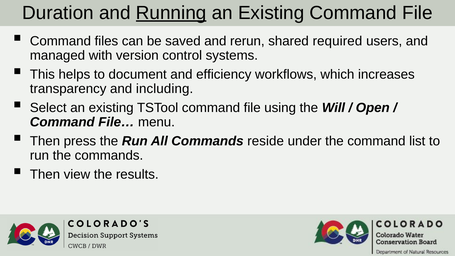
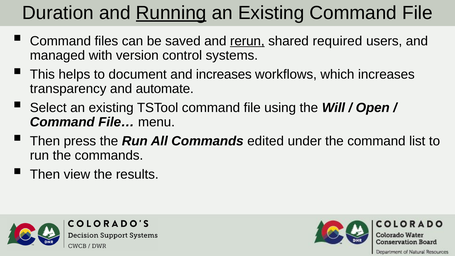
rerun underline: none -> present
and efficiency: efficiency -> increases
including: including -> automate
reside: reside -> edited
